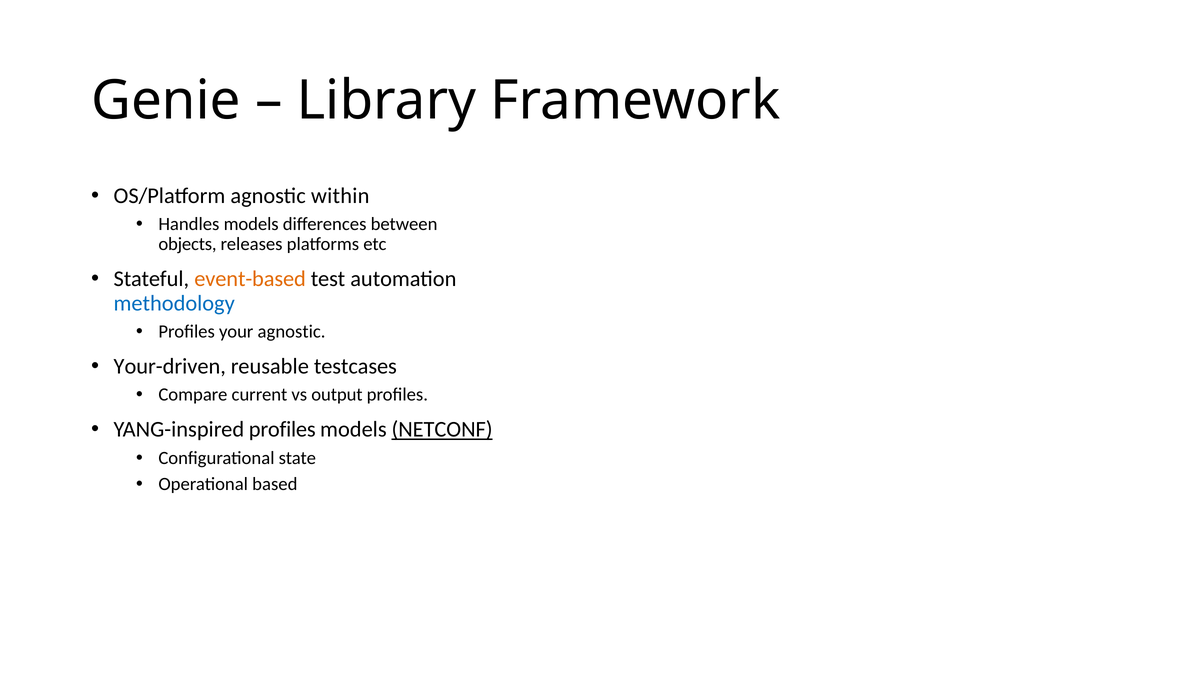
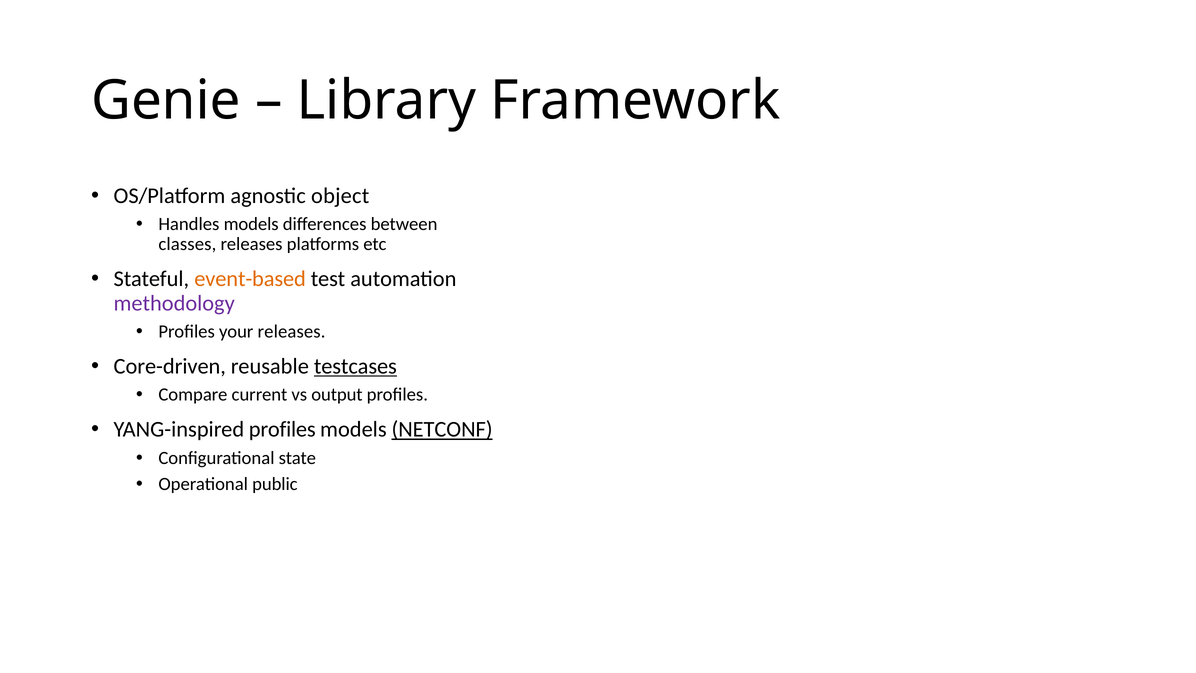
within: within -> object
objects: objects -> classes
methodology colour: blue -> purple
your agnostic: agnostic -> releases
Your-driven: Your-driven -> Core-driven
testcases underline: none -> present
based: based -> public
